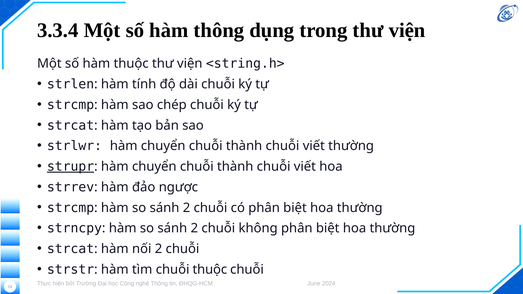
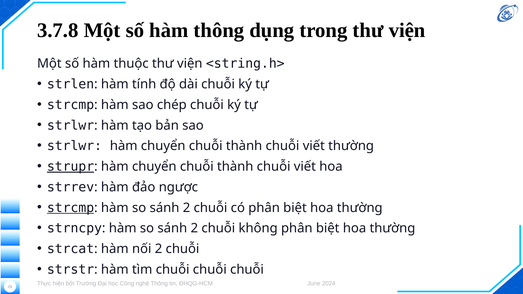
3.3.4: 3.3.4 -> 3.7.8
strcat at (71, 125): strcat -> strlwr
strcmp at (71, 208) underline: none -> present
tìm chuỗi thuộc: thuộc -> chuỗi
